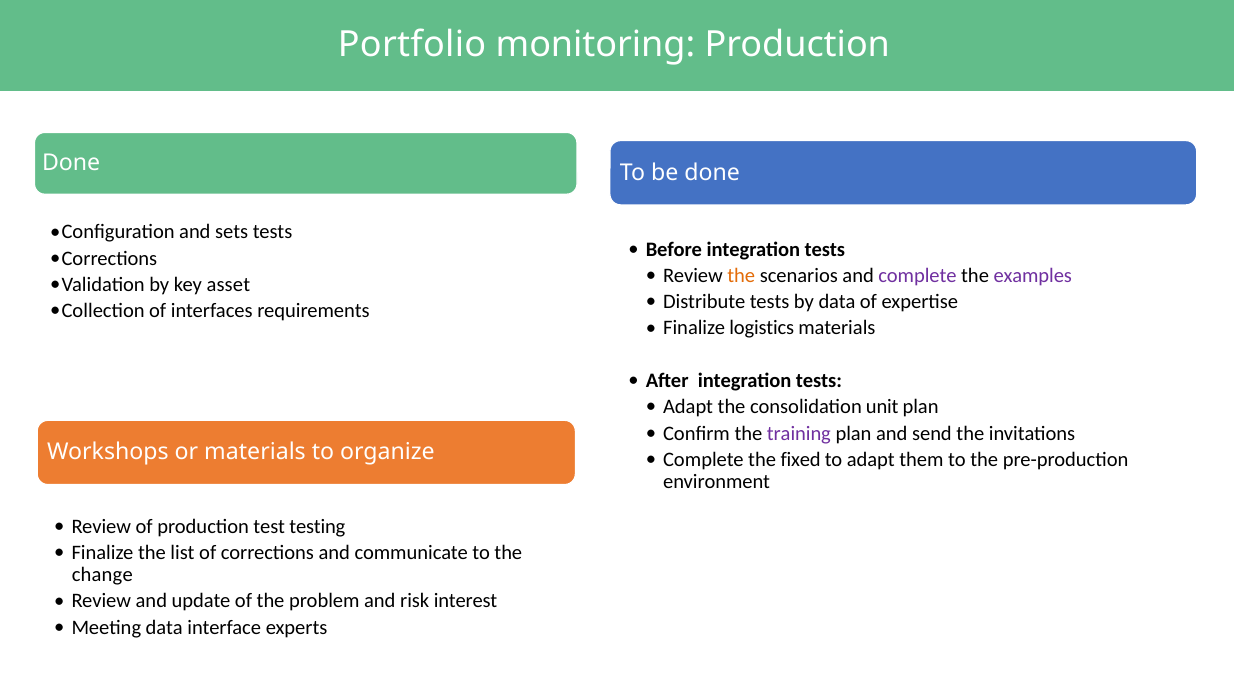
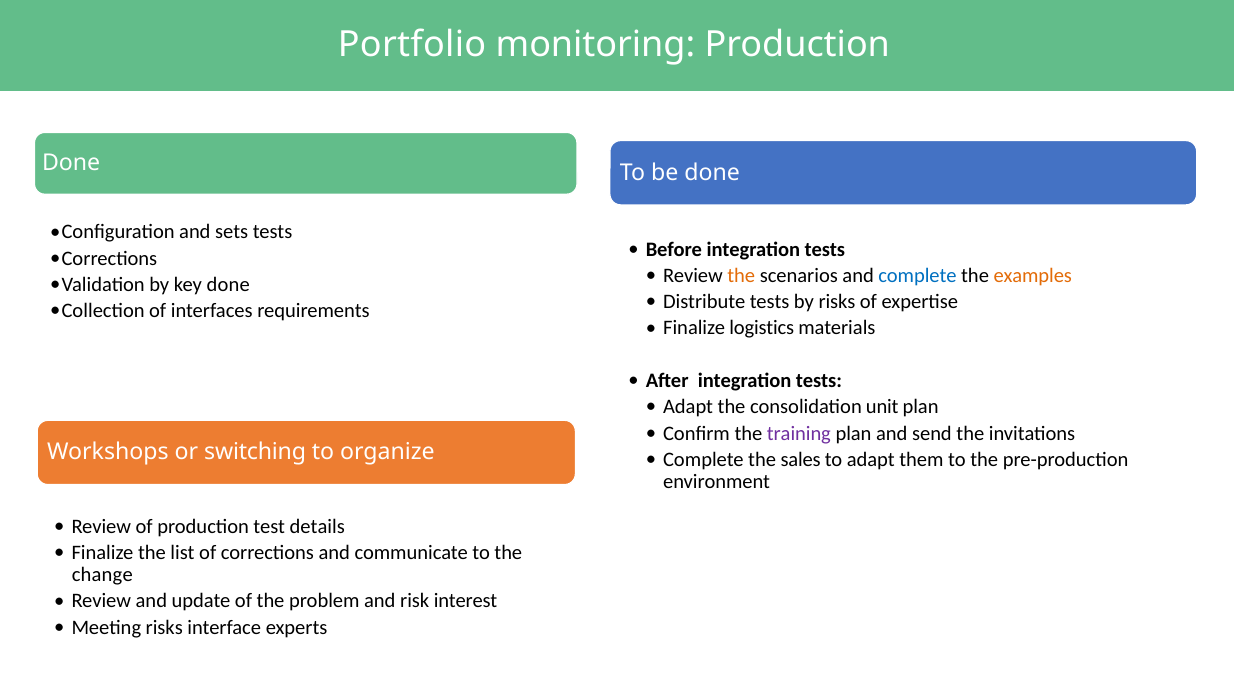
complete at (917, 276) colour: purple -> blue
examples colour: purple -> orange
key asset: asset -> done
by data: data -> risks
or materials: materials -> switching
fixed: fixed -> sales
testing: testing -> details
Meeting data: data -> risks
